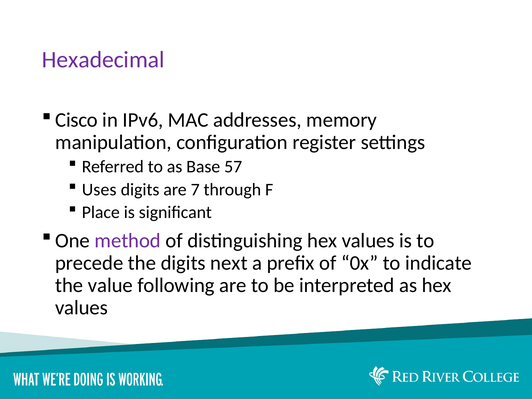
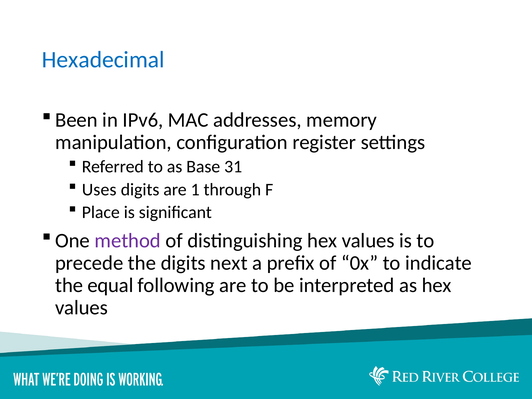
Hexadecimal colour: purple -> blue
Cisco: Cisco -> Been
57: 57 -> 31
7: 7 -> 1
value: value -> equal
